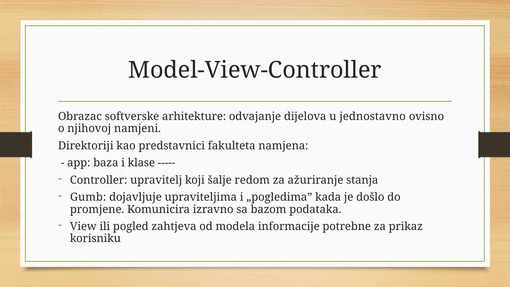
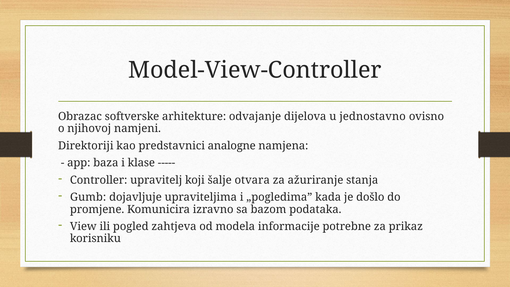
fakulteta: fakulteta -> analogne
redom: redom -> otvara
